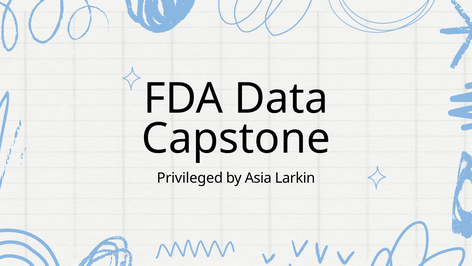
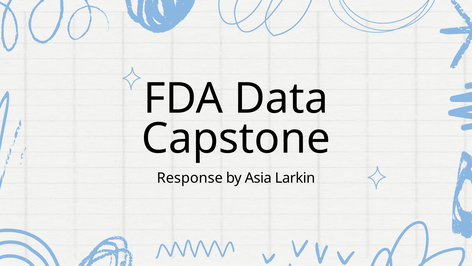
Privileged: Privileged -> Response
